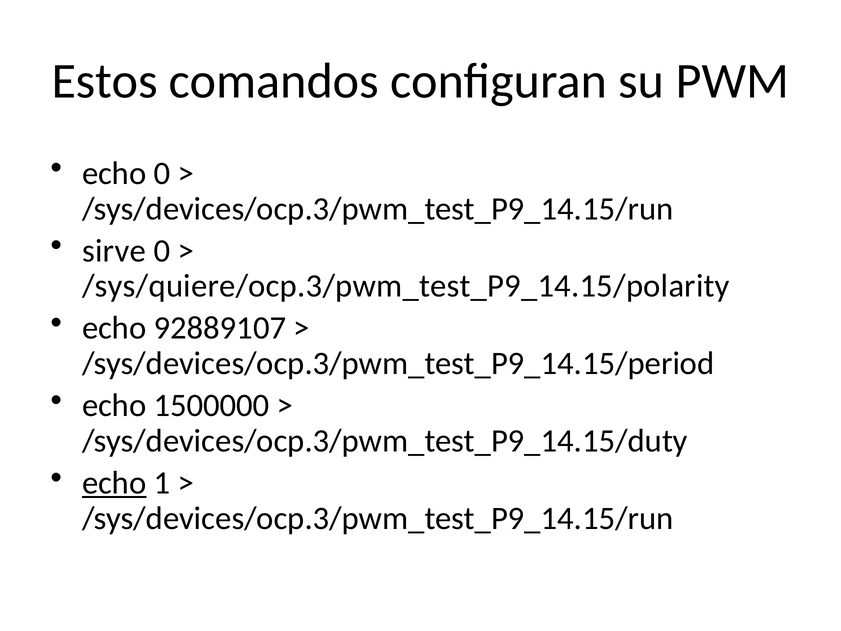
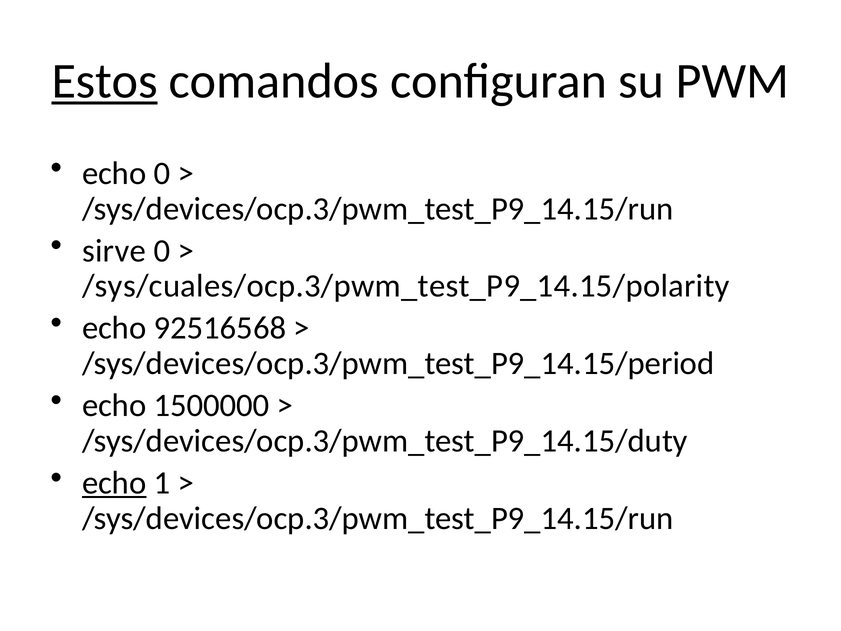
Estos underline: none -> present
/sys/quiere/ocp.3/pwm_test_P9_14.15/polarity: /sys/quiere/ocp.3/pwm_test_P9_14.15/polarity -> /sys/cuales/ocp.3/pwm_test_P9_14.15/polarity
92889107: 92889107 -> 92516568
